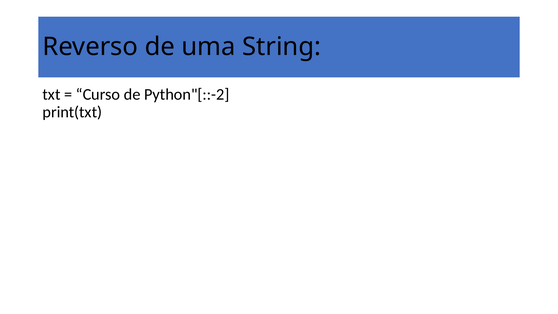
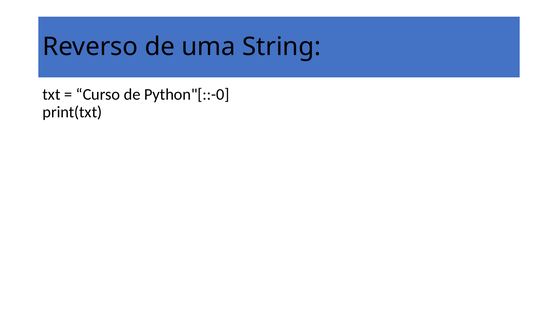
Python"[::-2: Python"[::-2 -> Python"[::-0
